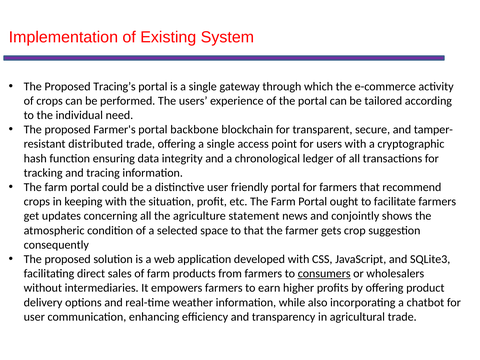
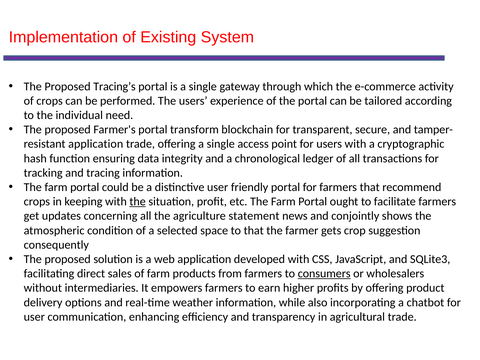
backbone: backbone -> transform
distributed at (96, 144): distributed -> application
the at (138, 202) underline: none -> present
